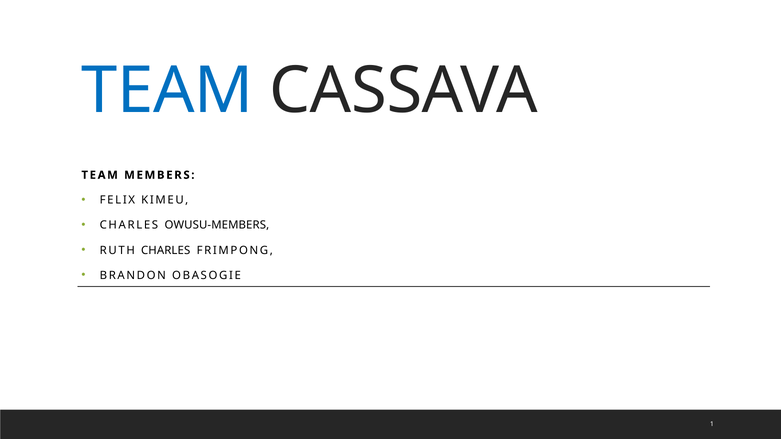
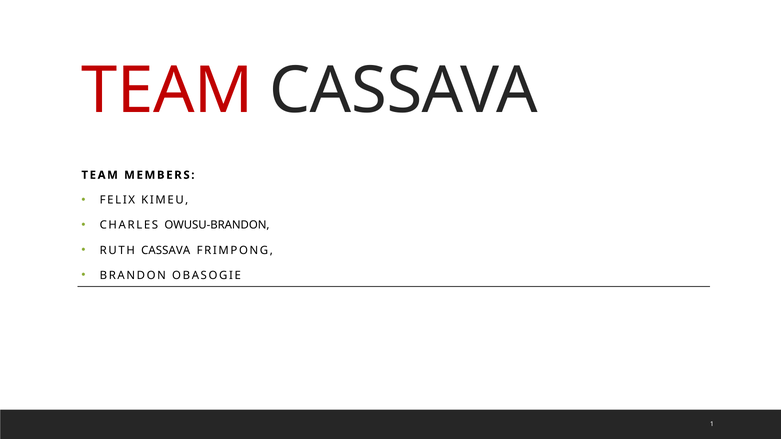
TEAM at (167, 91) colour: blue -> red
OWUSU-MEMBERS: OWUSU-MEMBERS -> OWUSU-BRANDON
RUTH CHARLES: CHARLES -> CASSAVA
